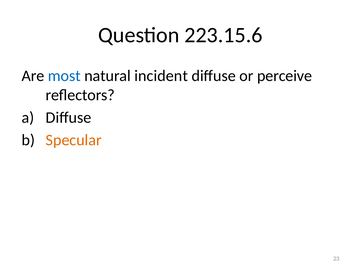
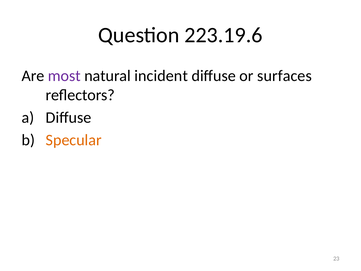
223.15.6: 223.15.6 -> 223.19.6
most colour: blue -> purple
perceive: perceive -> surfaces
